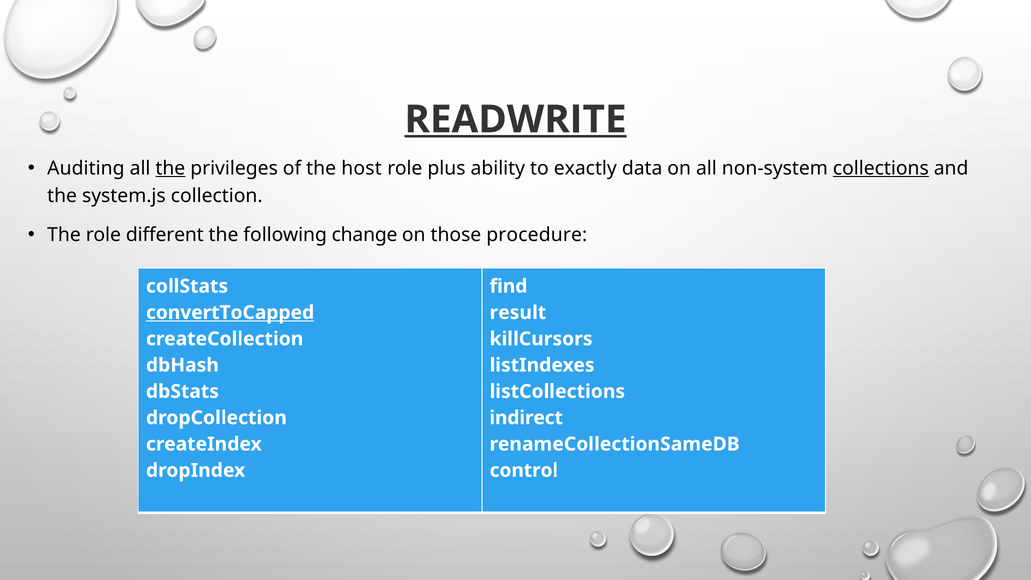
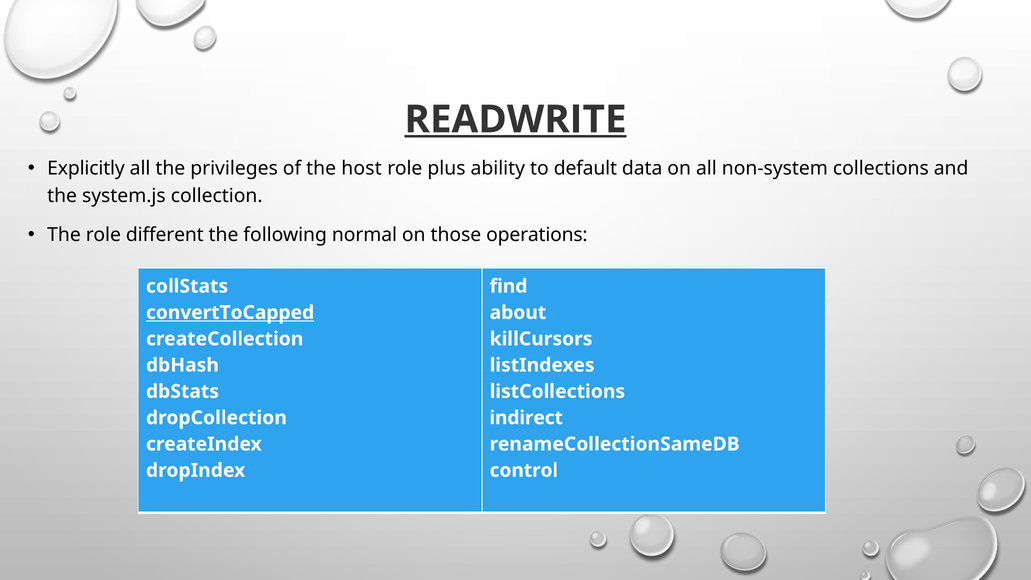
Auditing: Auditing -> Explicitly
the at (170, 168) underline: present -> none
exactly: exactly -> default
collections underline: present -> none
change: change -> normal
procedure: procedure -> operations
result: result -> about
